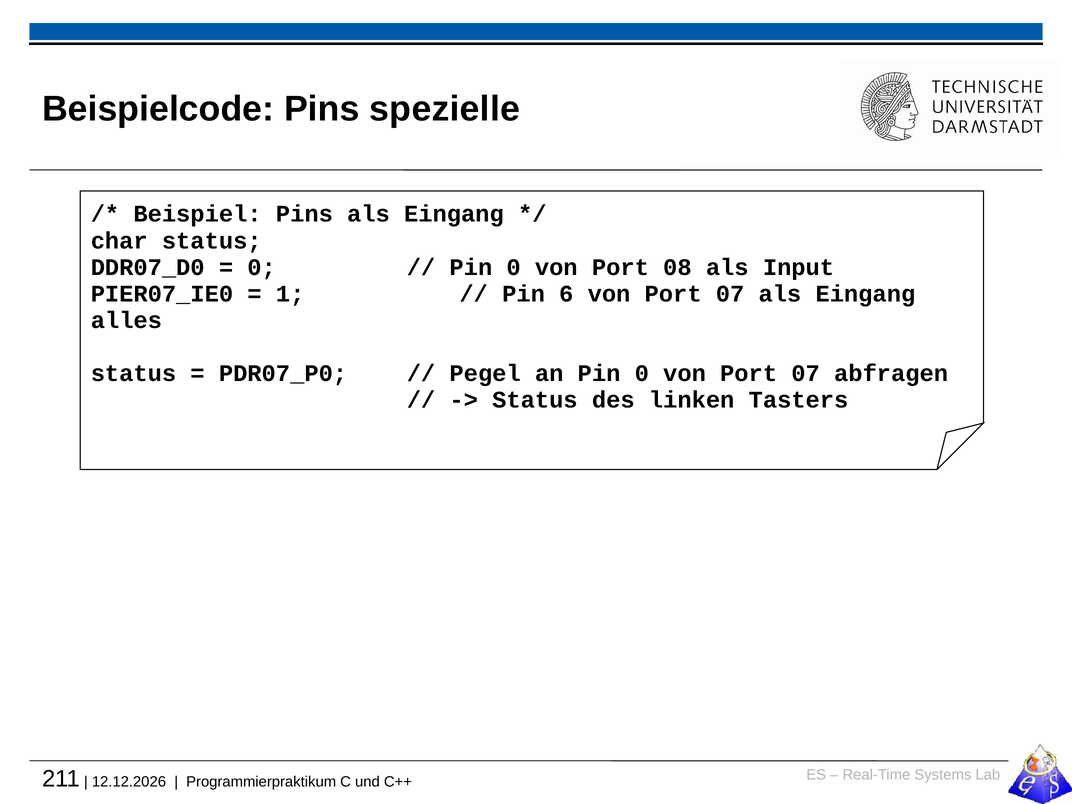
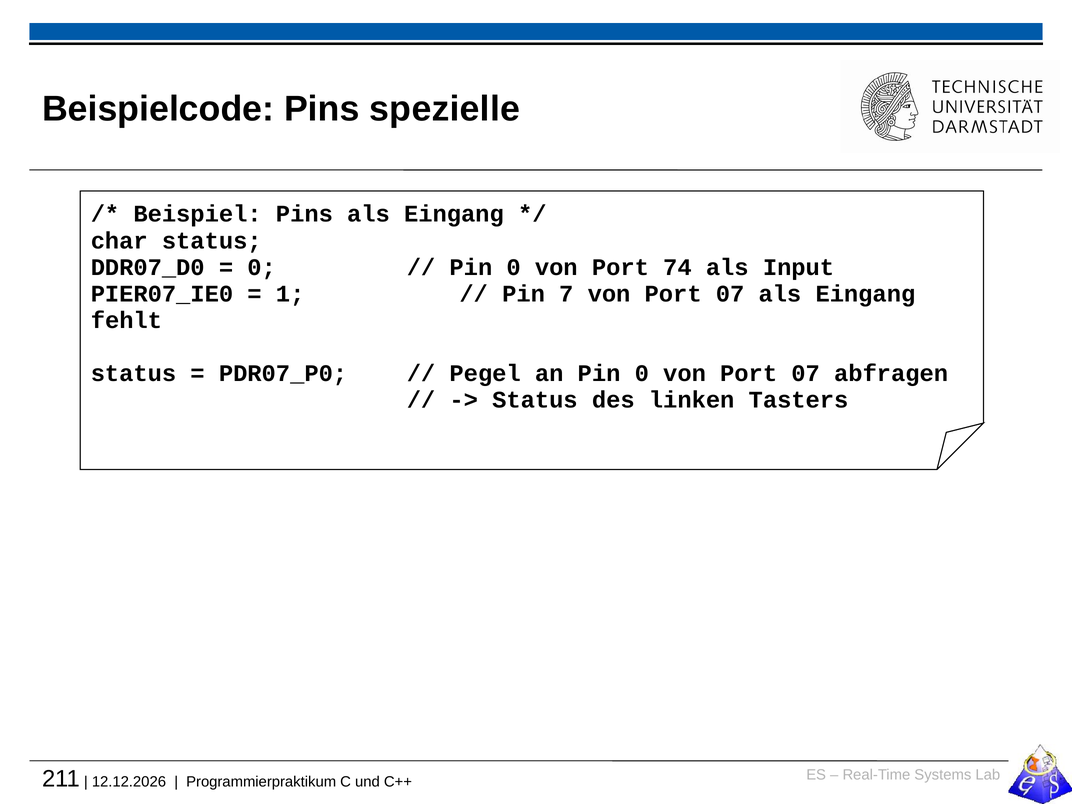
08: 08 -> 74
6: 6 -> 7
alles: alles -> fehlt
